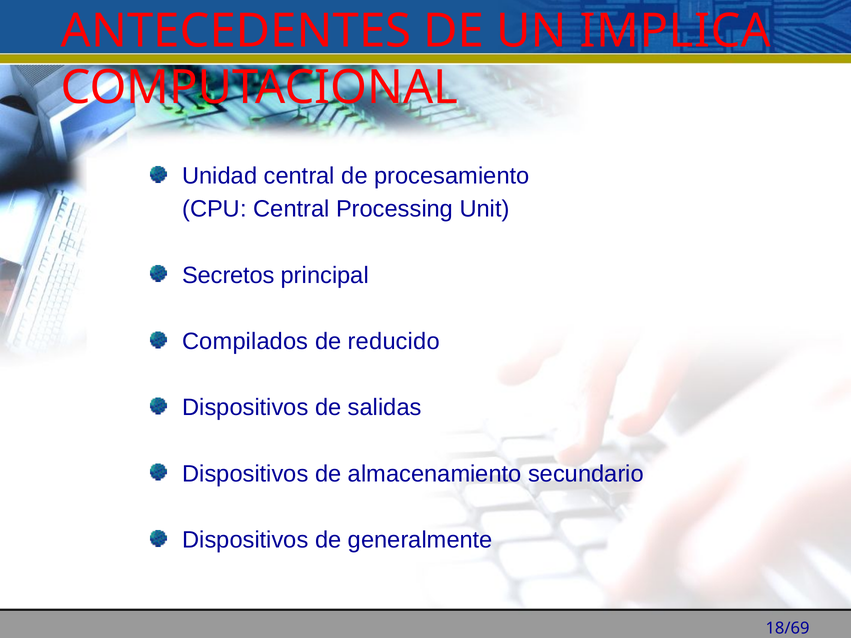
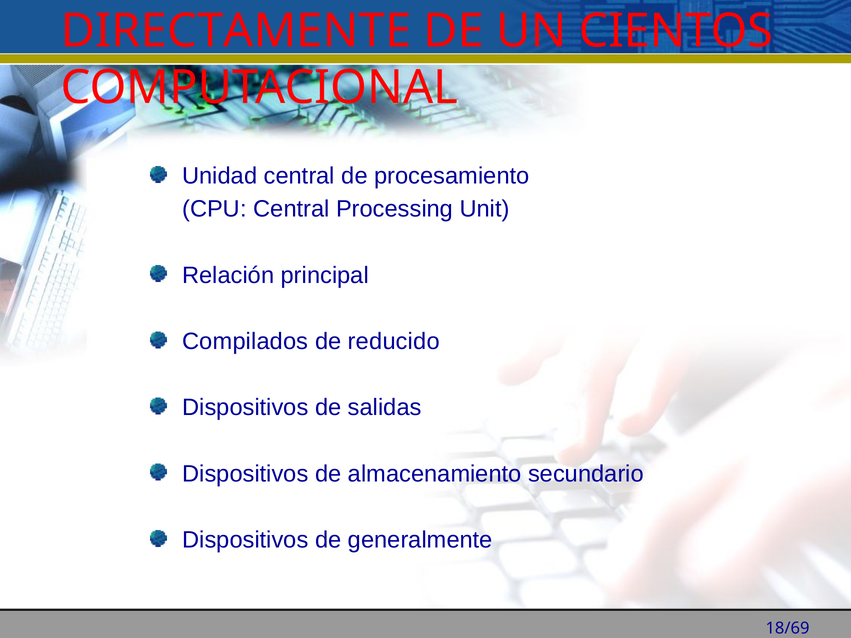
ANTECEDENTES: ANTECEDENTES -> DIRECTAMENTE
IMPLICA: IMPLICA -> CIENTOS
Secretos: Secretos -> Relación
